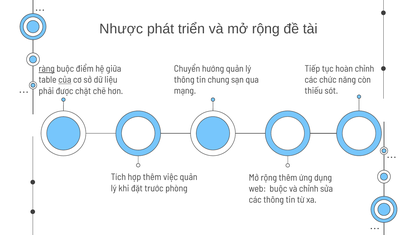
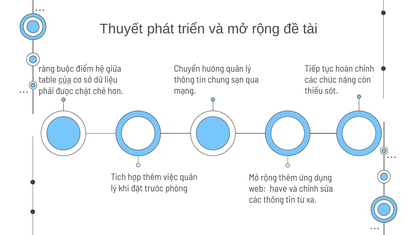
Nhược: Nhược -> Thuyết
ràng underline: present -> none
web buộc: buộc -> have
